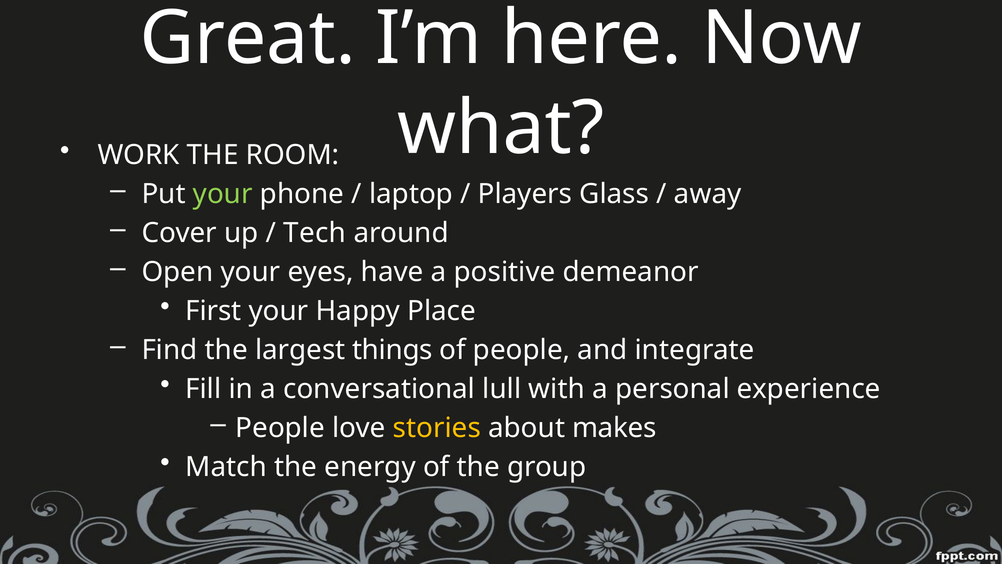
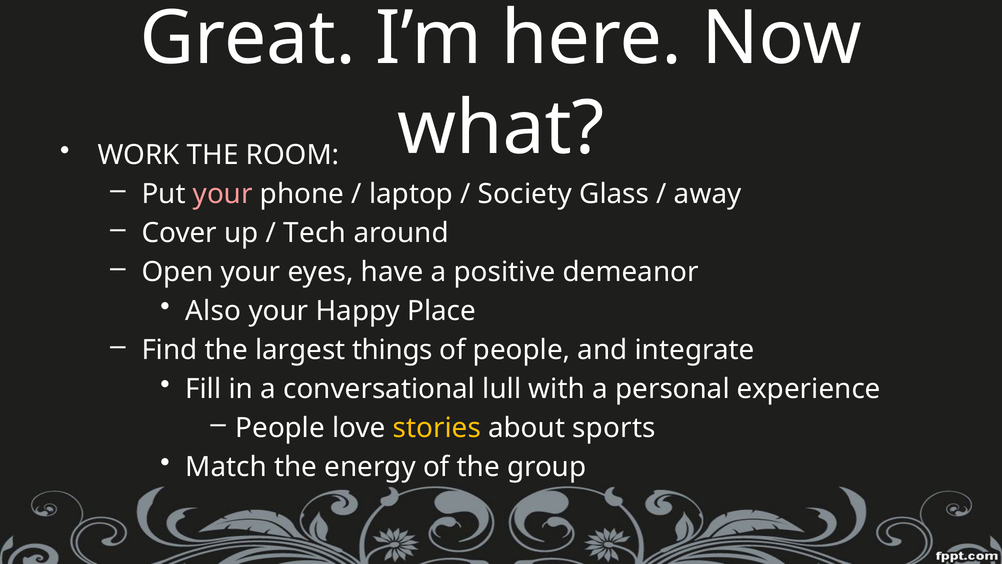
your at (223, 194) colour: light green -> pink
Players: Players -> Society
First: First -> Also
makes: makes -> sports
